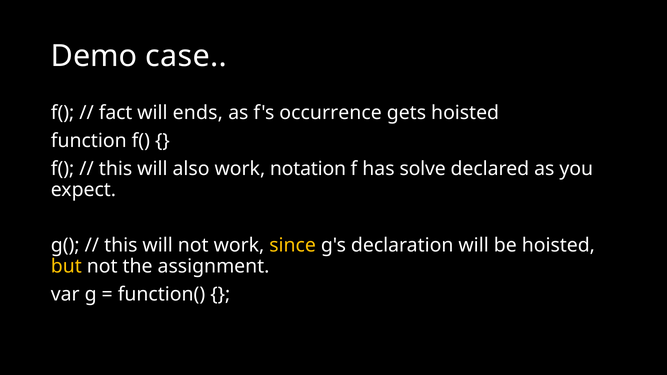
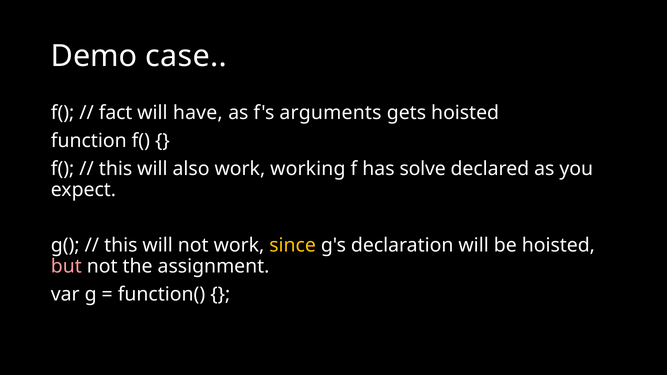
ends: ends -> have
occurrence: occurrence -> arguments
notation: notation -> working
but colour: yellow -> pink
